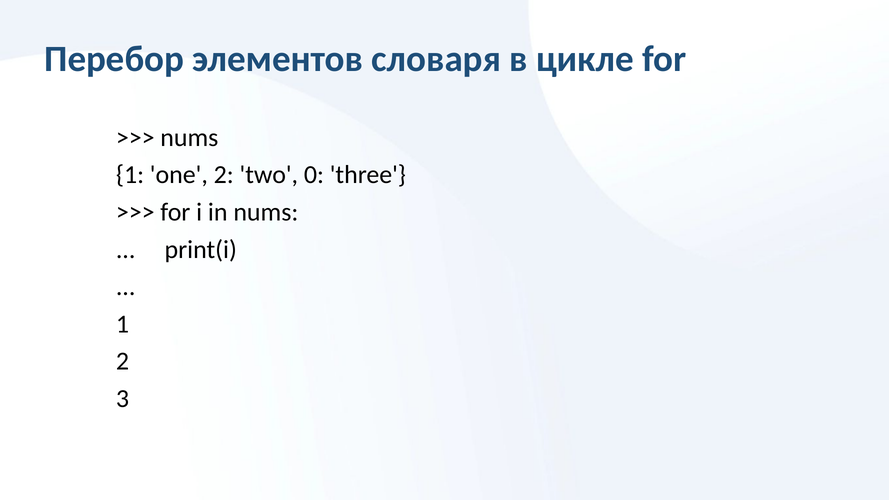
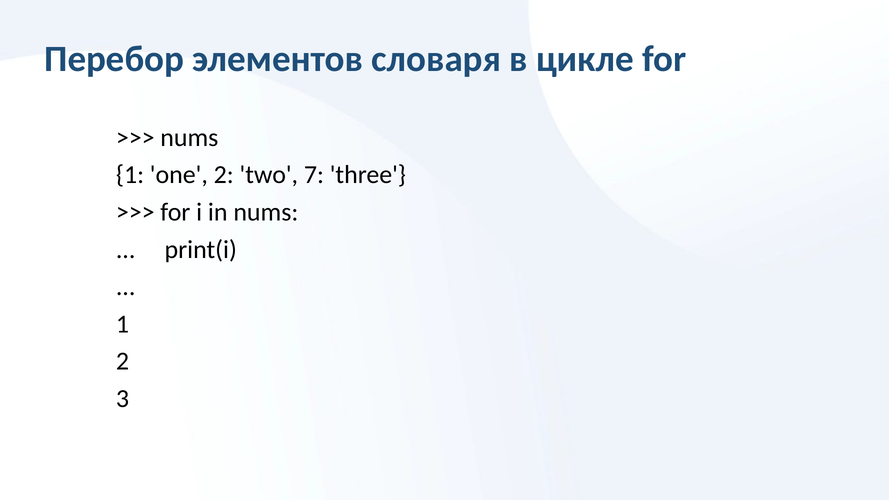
0: 0 -> 7
